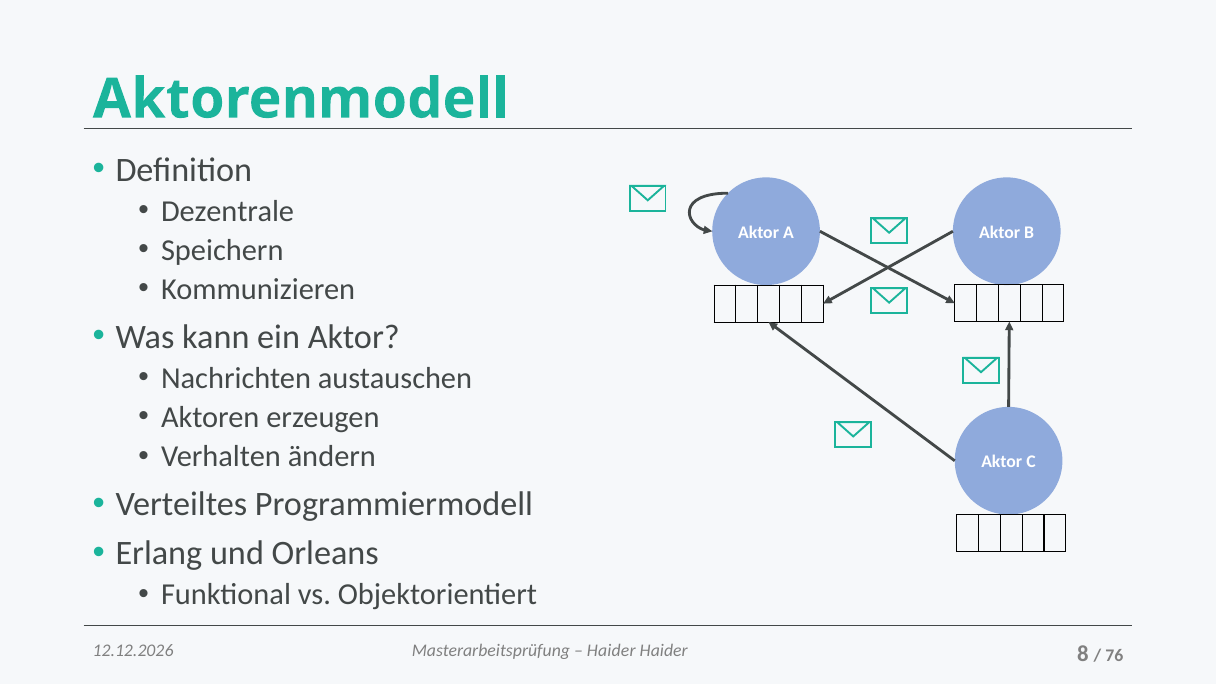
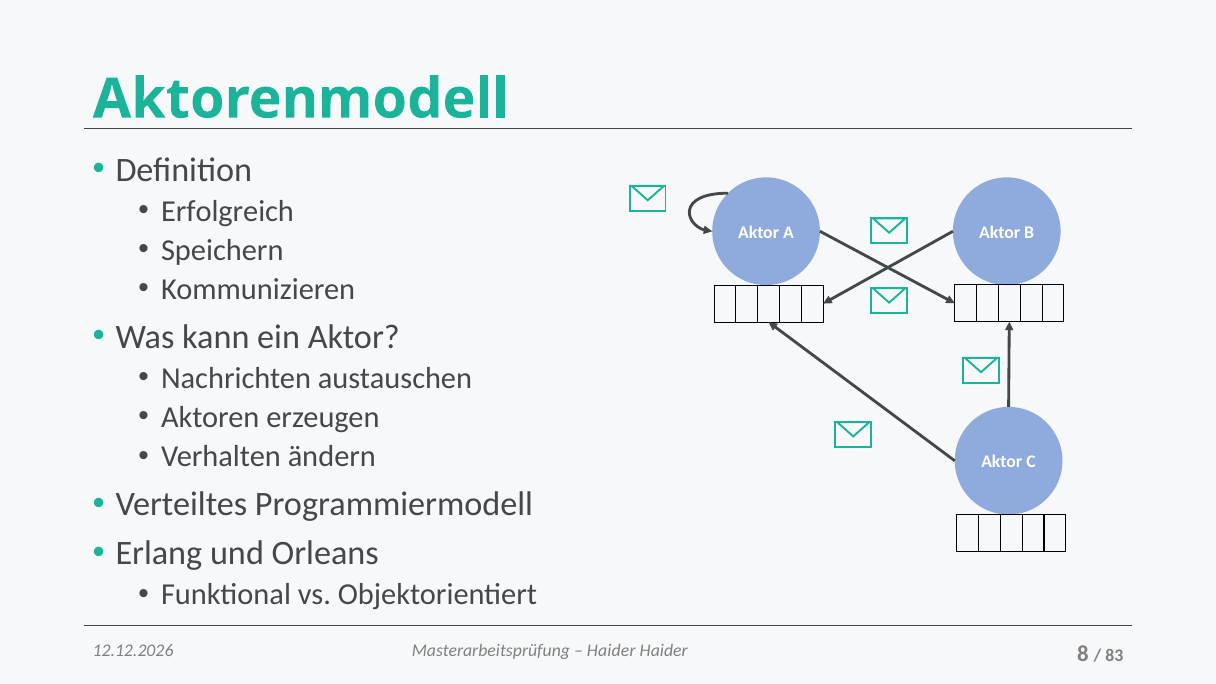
Dezentrale: Dezentrale -> Erfolgreich
76: 76 -> 83
